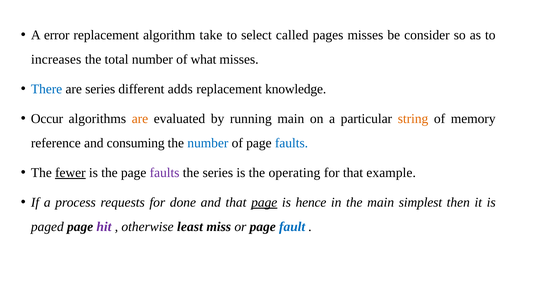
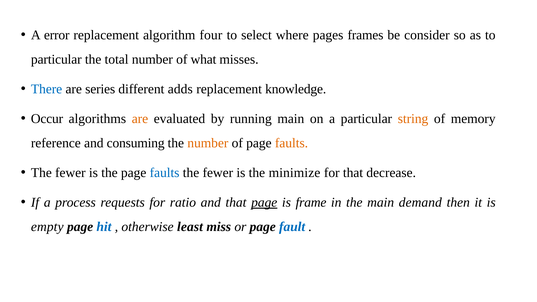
take: take -> four
called: called -> where
pages misses: misses -> frames
increases at (56, 59): increases -> particular
number at (208, 143) colour: blue -> orange
faults at (292, 143) colour: blue -> orange
fewer at (70, 173) underline: present -> none
faults at (165, 173) colour: purple -> blue
series at (218, 173): series -> fewer
operating: operating -> minimize
example: example -> decrease
done: done -> ratio
hence: hence -> frame
simplest: simplest -> demand
paged: paged -> empty
hit colour: purple -> blue
